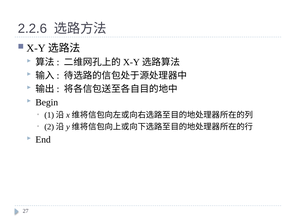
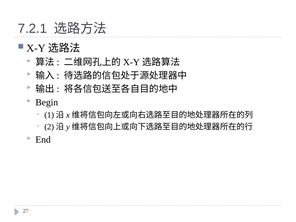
2.2.6: 2.2.6 -> 7.2.1
